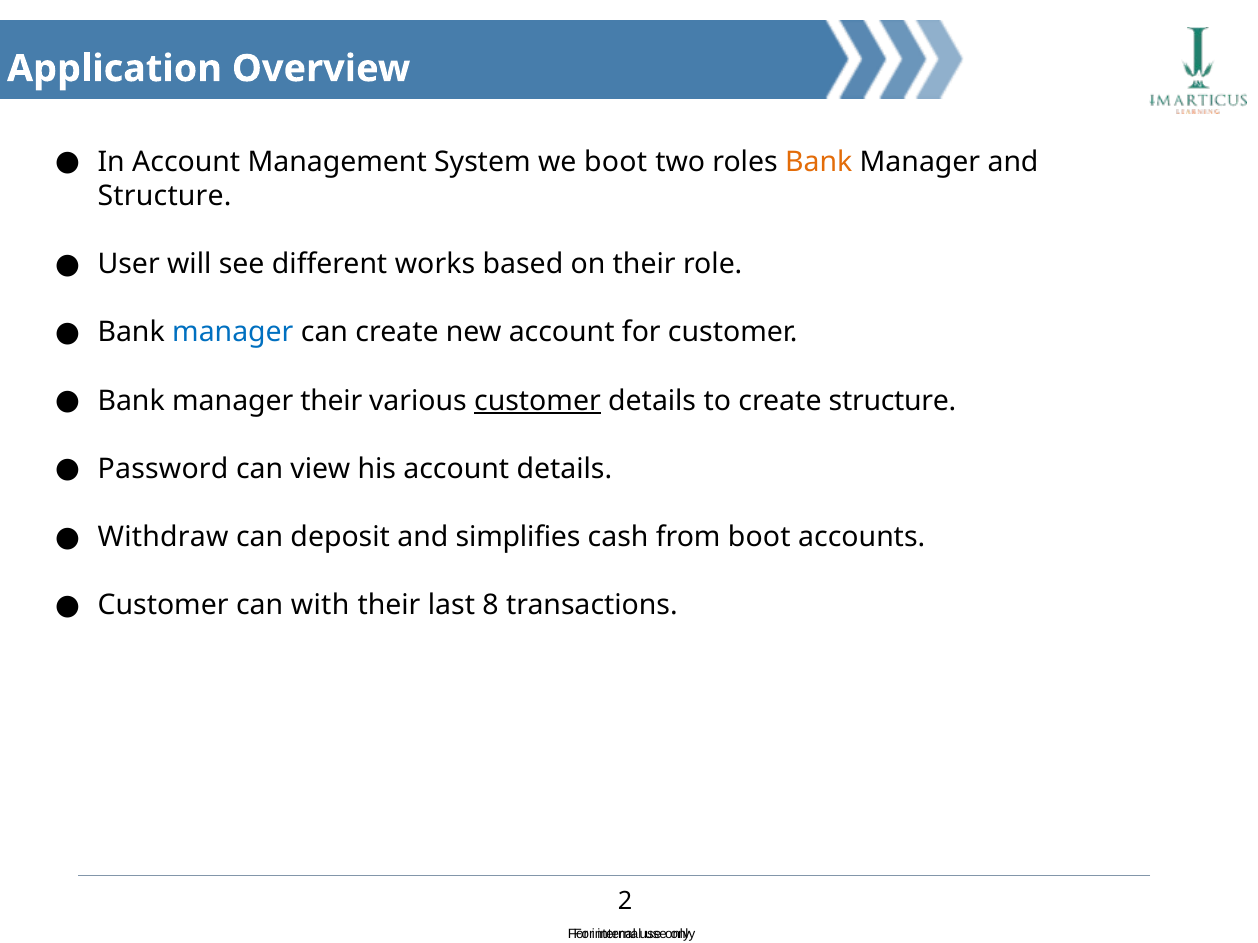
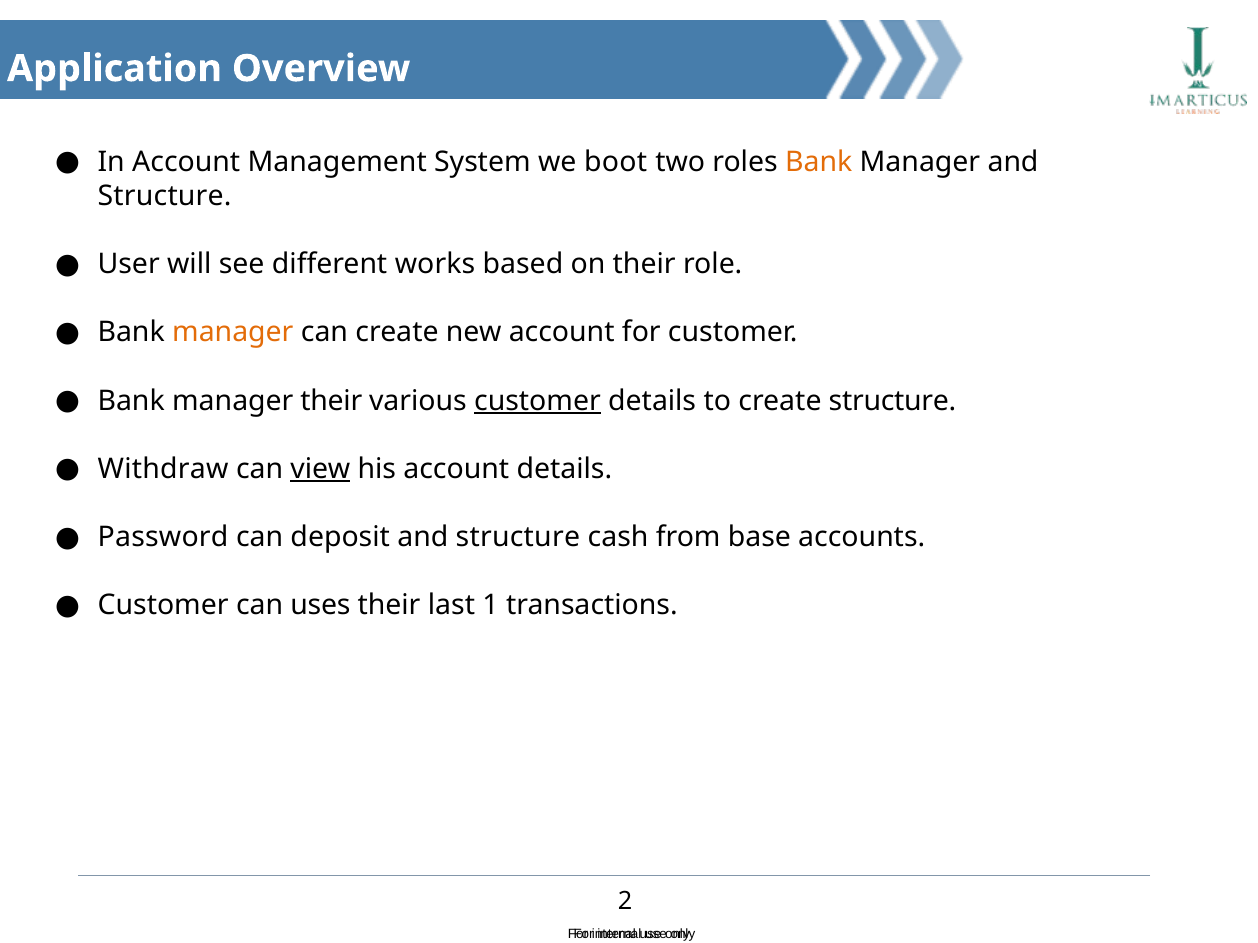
manager at (233, 333) colour: blue -> orange
Password: Password -> Withdraw
view underline: none -> present
Withdraw: Withdraw -> Password
deposit and simplifies: simplifies -> structure
from boot: boot -> base
with: with -> uses
8: 8 -> 1
